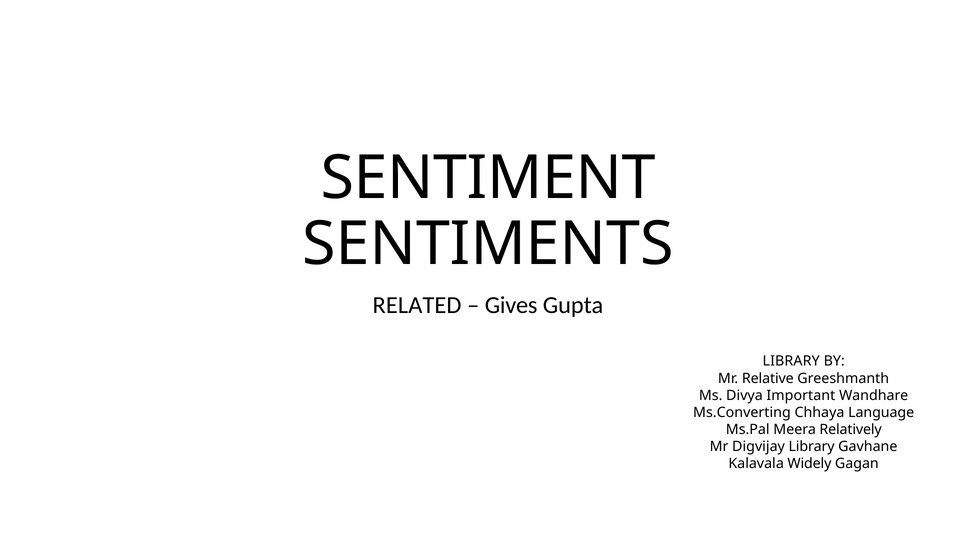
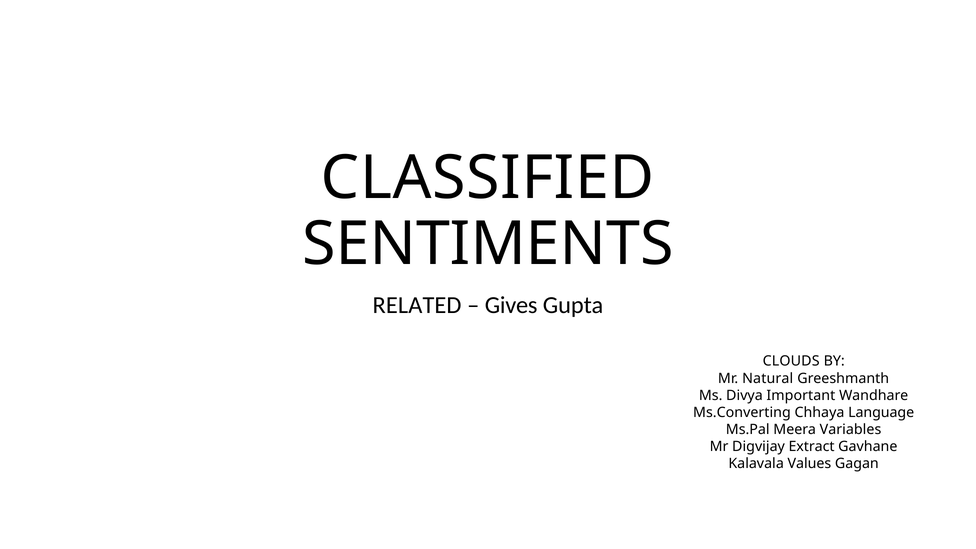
SENTIMENT: SENTIMENT -> CLASSIFIED
LIBRARY at (791, 361): LIBRARY -> CLOUDS
Relative: Relative -> Natural
Relatively: Relatively -> Variables
Digvijay Library: Library -> Extract
Widely: Widely -> Values
